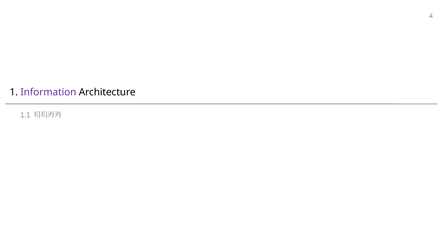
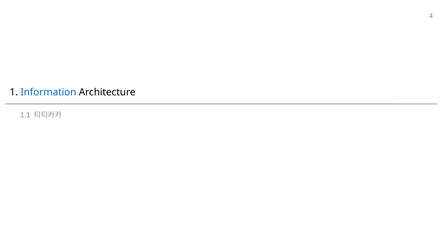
Information colour: purple -> blue
